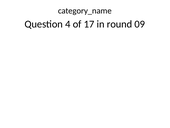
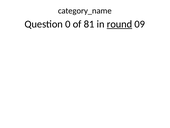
4: 4 -> 0
17: 17 -> 81
round underline: none -> present
